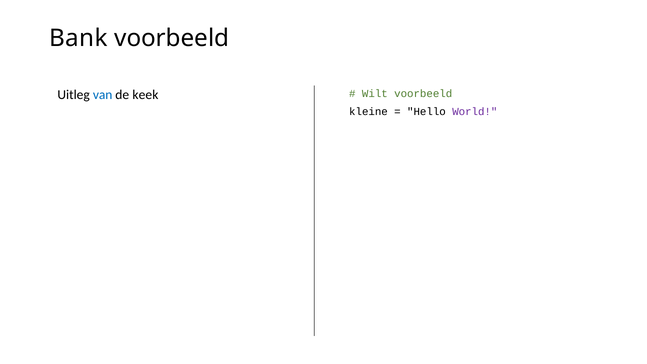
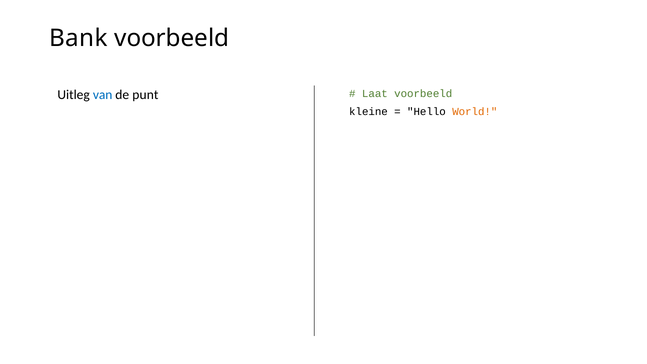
Wilt: Wilt -> Laat
keek: keek -> punt
World colour: purple -> orange
